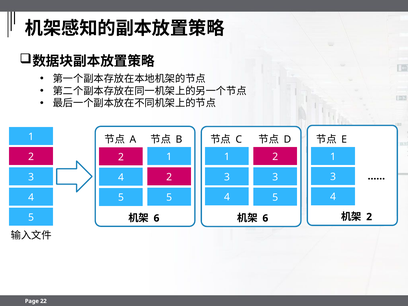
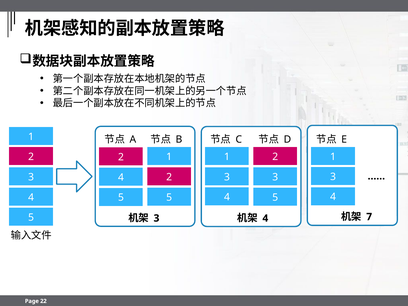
2 at (369, 217): 2 -> 7
6 at (156, 218): 6 -> 3
6 at (265, 218): 6 -> 4
